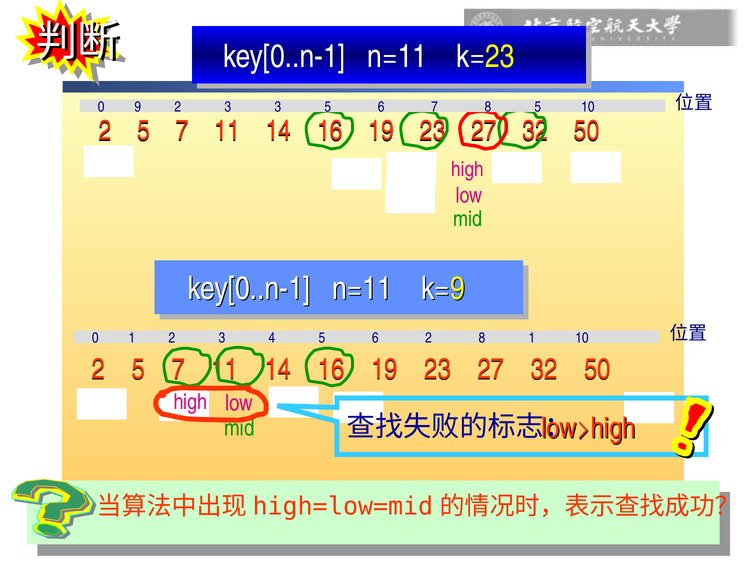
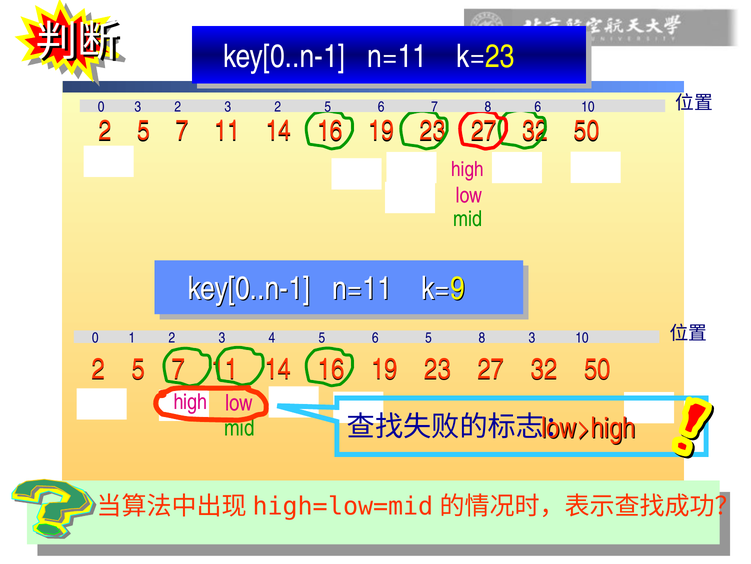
0 9: 9 -> 3
2 3 3: 3 -> 2
8 5: 5 -> 6
6 2: 2 -> 5
8 1: 1 -> 3
